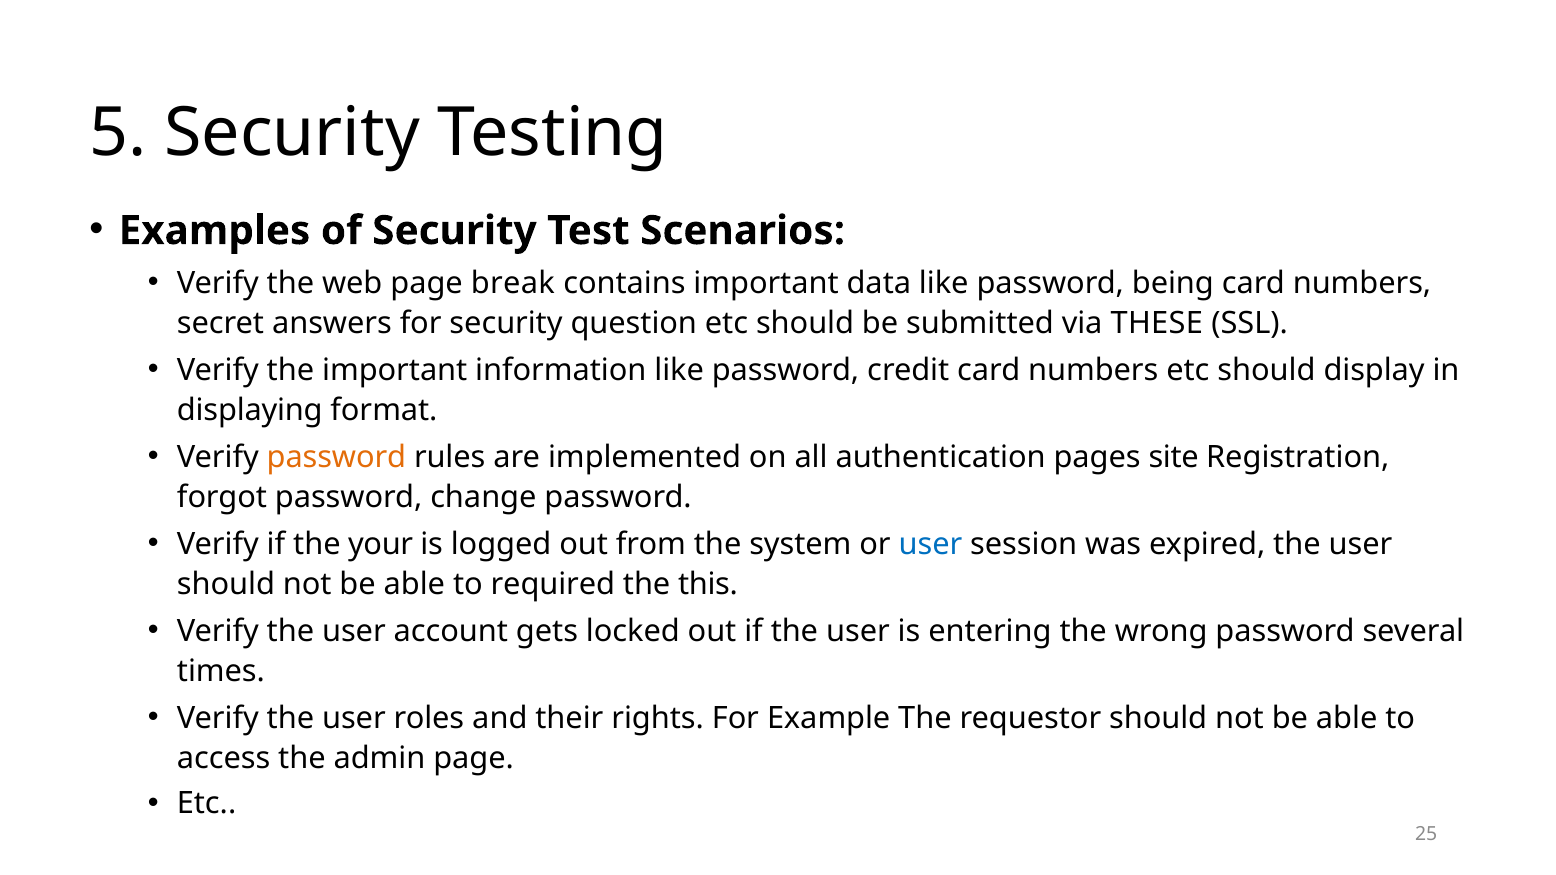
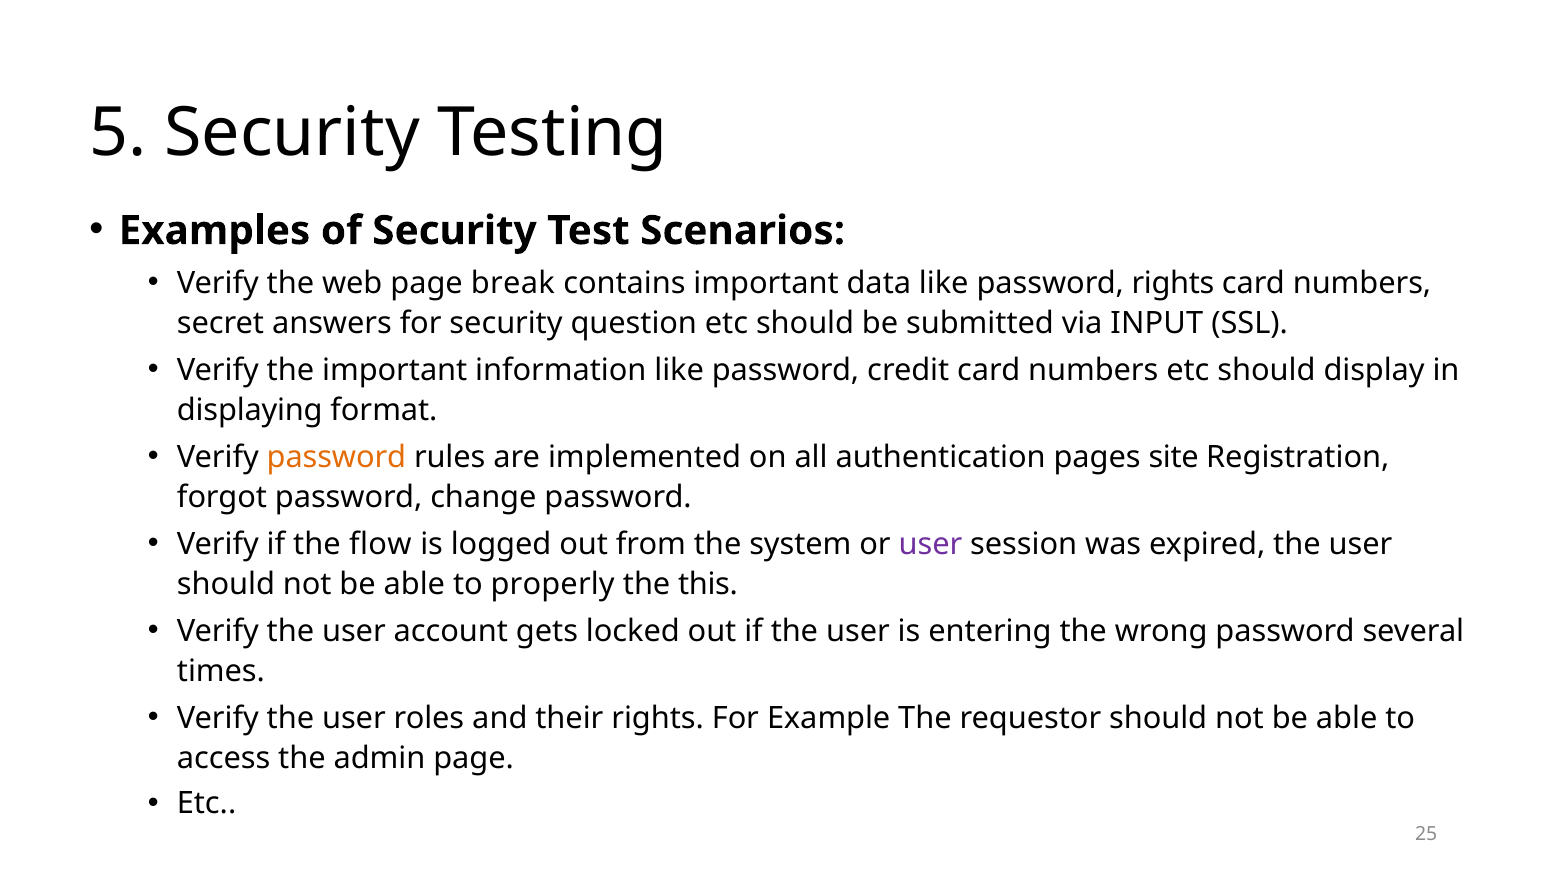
password being: being -> rights
THESE: THESE -> INPUT
your: your -> flow
user at (931, 544) colour: blue -> purple
required: required -> properly
